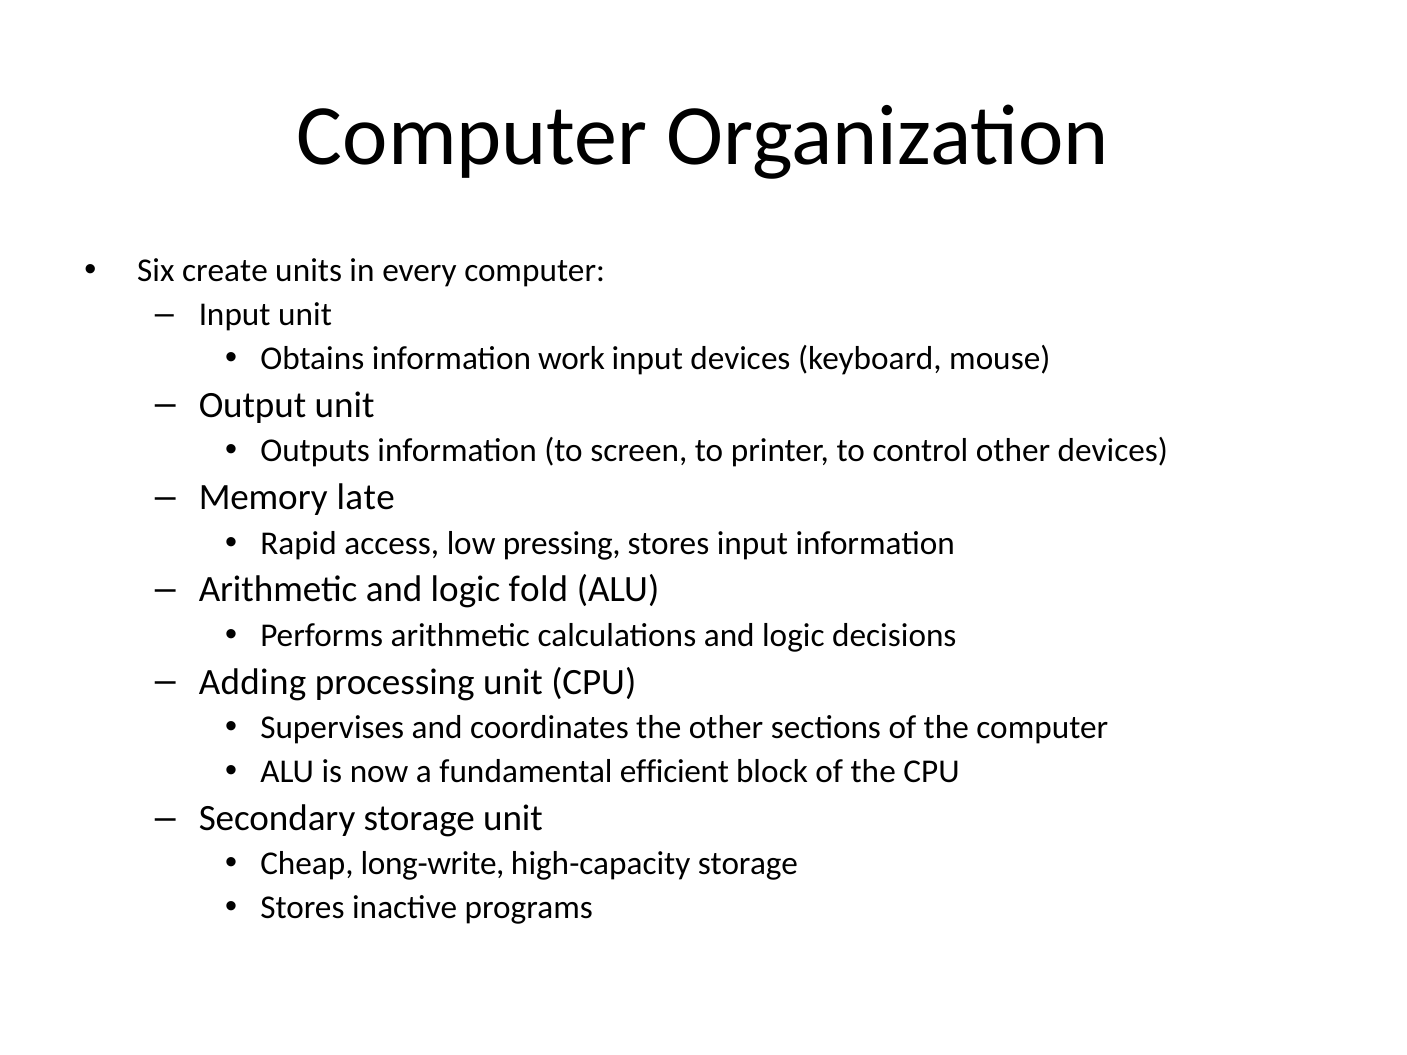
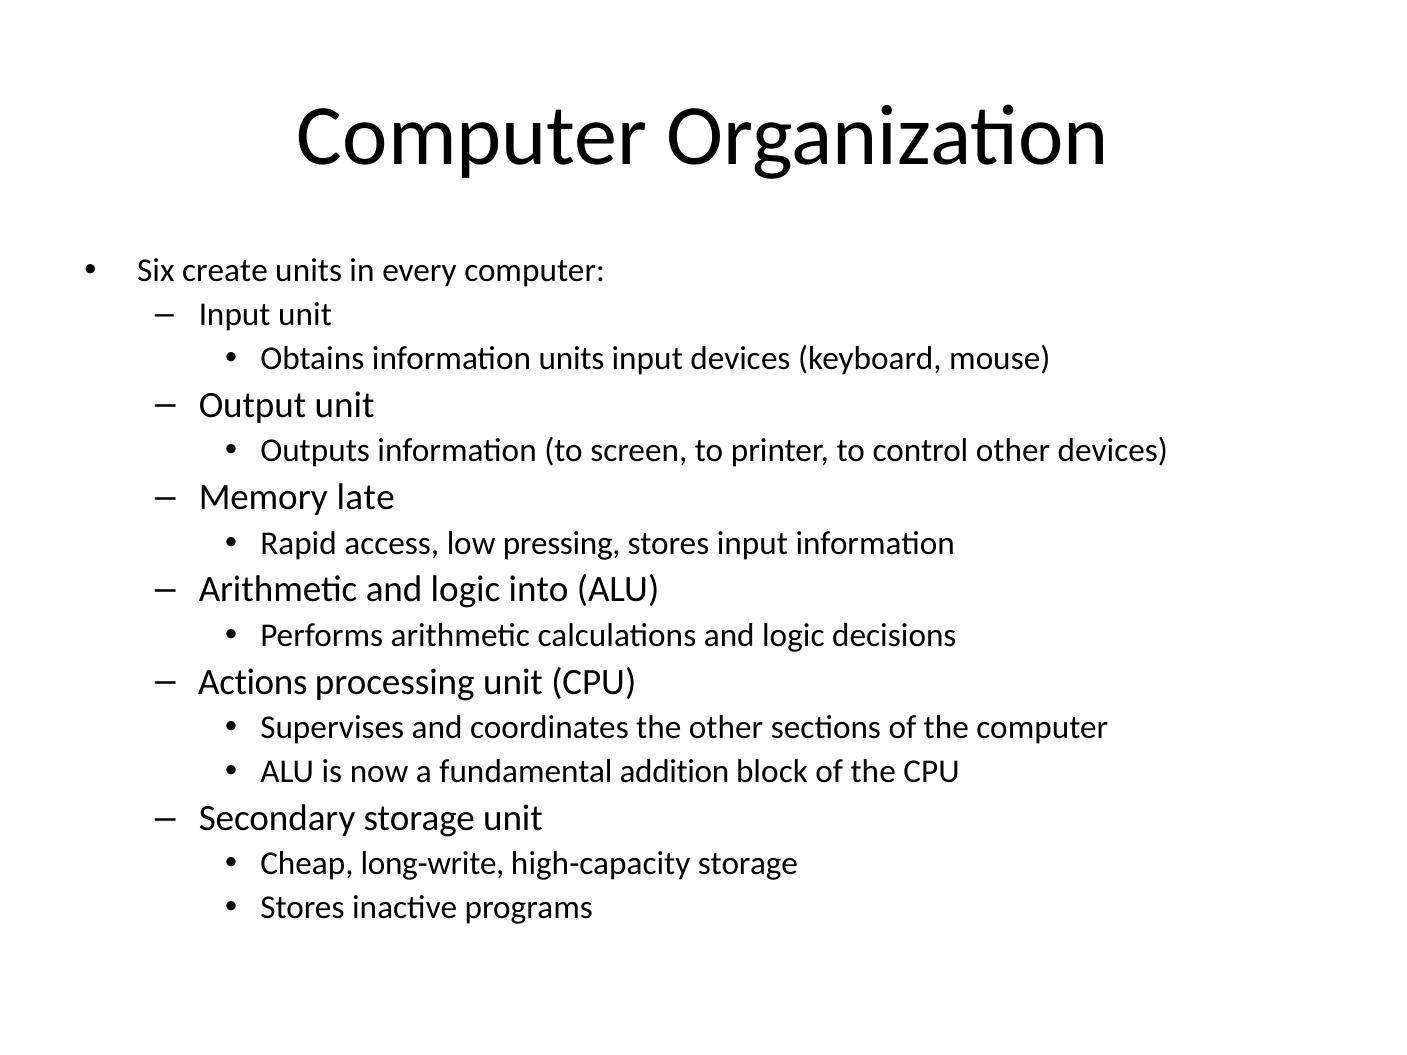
information work: work -> units
fold: fold -> into
Adding: Adding -> Actions
efficient: efficient -> addition
